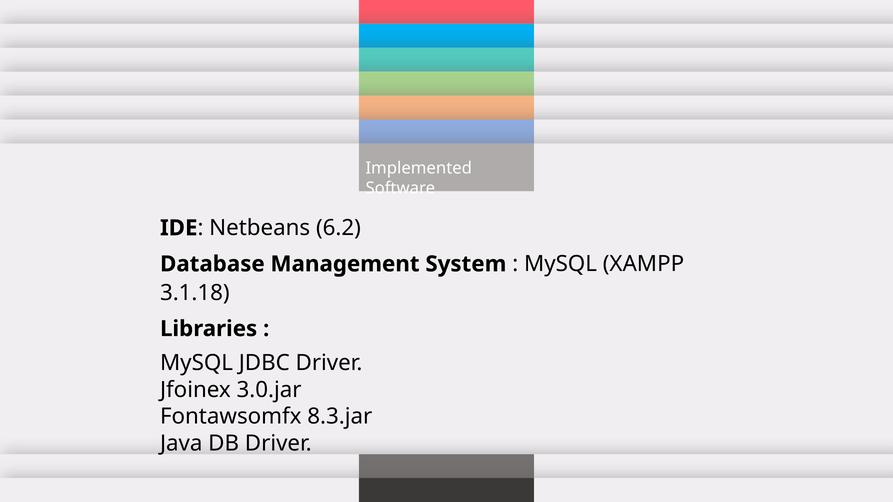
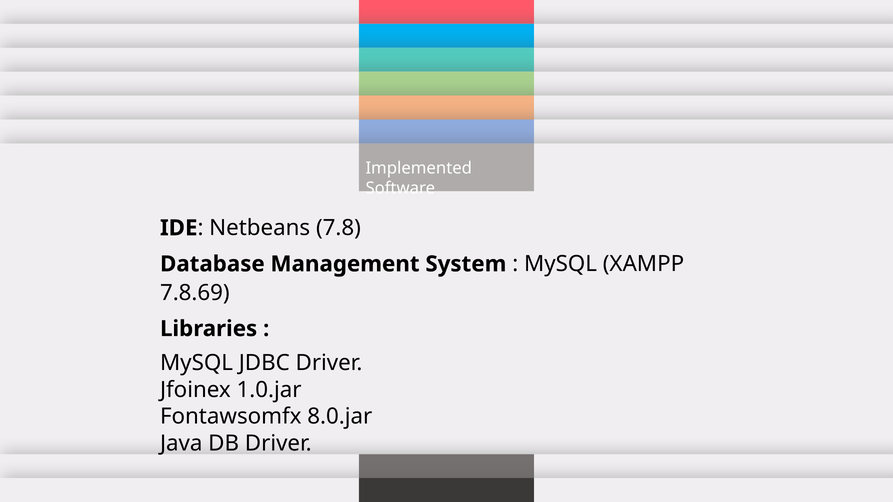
6.2: 6.2 -> 7.8
3.1.18: 3.1.18 -> 7.8.69
3.0.jar: 3.0.jar -> 1.0.jar
8.3.jar: 8.3.jar -> 8.0.jar
